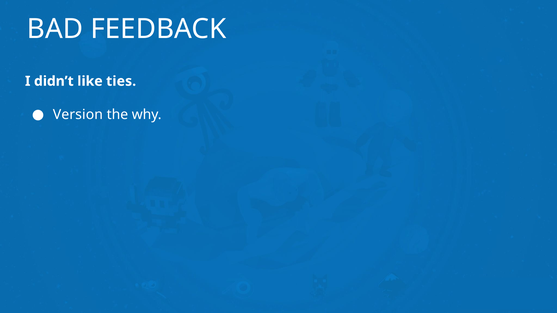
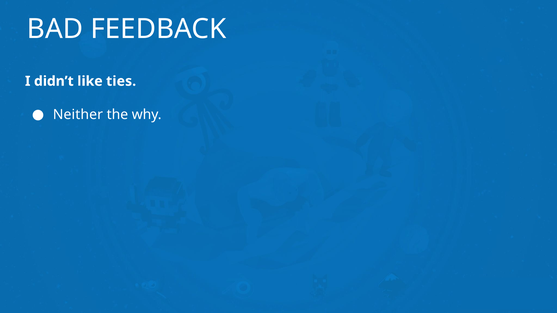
Version: Version -> Neither
